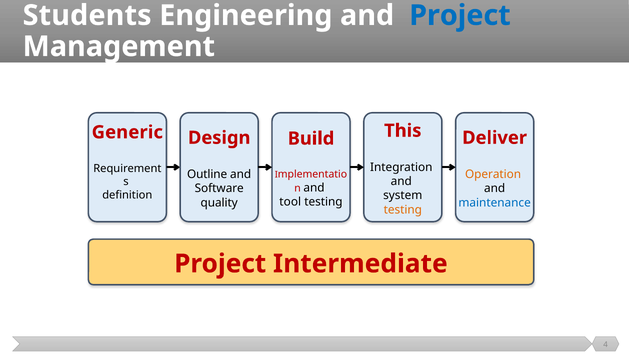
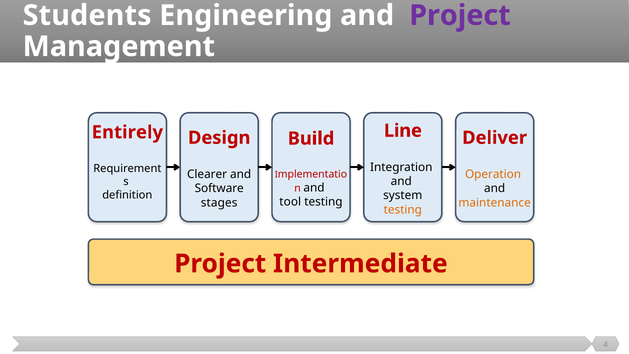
Project at (460, 15) colour: blue -> purple
This: This -> Line
Generic: Generic -> Entirely
Outline: Outline -> Clearer
quality: quality -> stages
maintenance colour: blue -> orange
